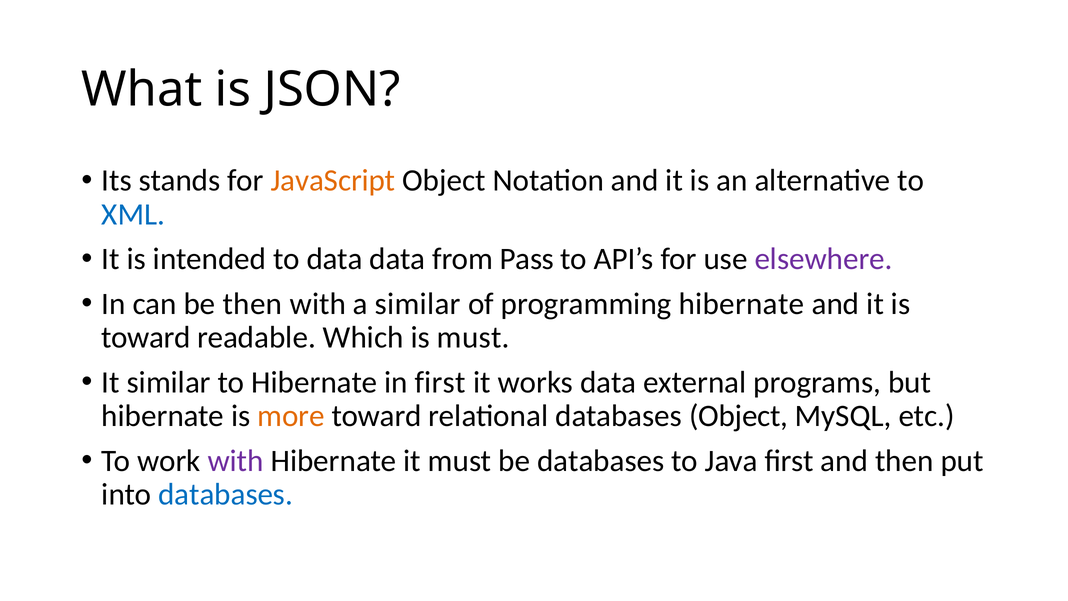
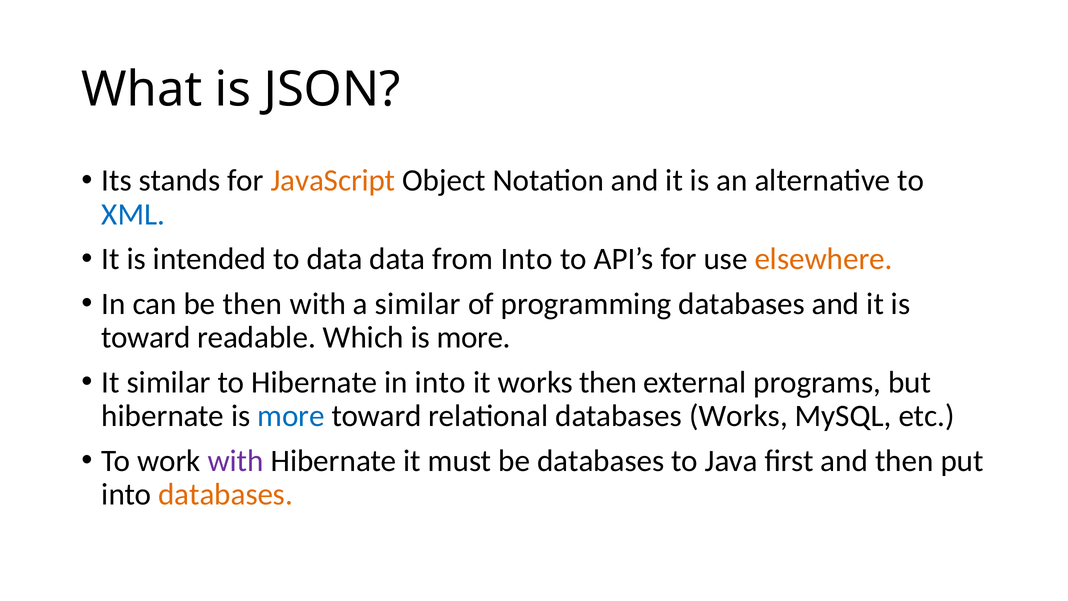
from Pass: Pass -> Into
elsewhere colour: purple -> orange
programming hibernate: hibernate -> databases
Which is must: must -> more
in first: first -> into
works data: data -> then
more at (291, 416) colour: orange -> blue
databases Object: Object -> Works
databases at (226, 494) colour: blue -> orange
